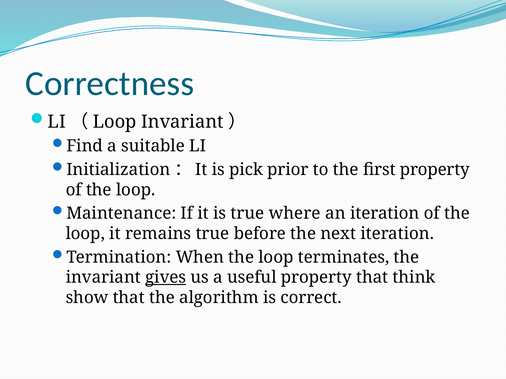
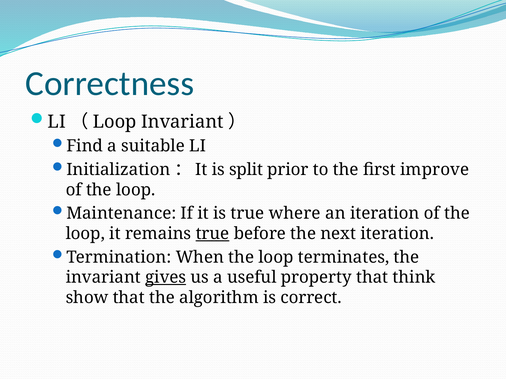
pick: pick -> split
first property: property -> improve
true at (213, 234) underline: none -> present
